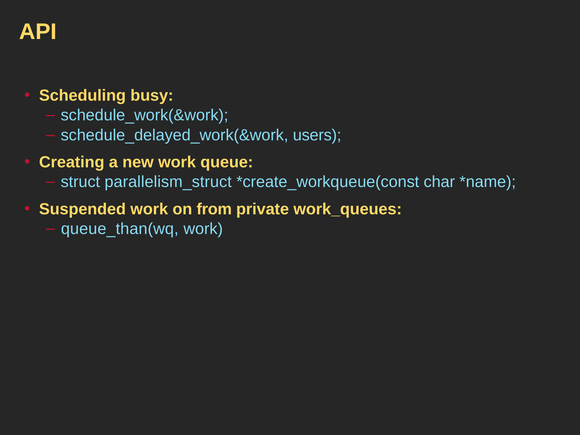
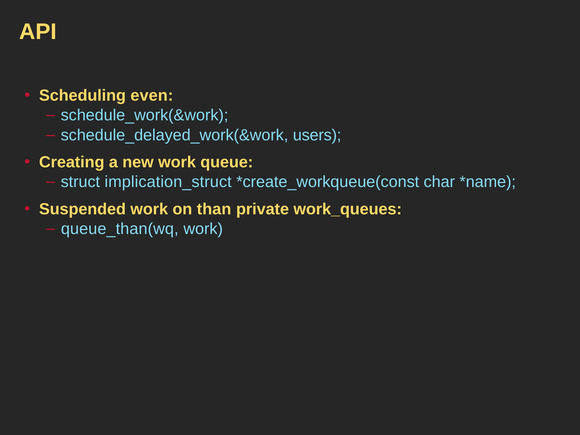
busy: busy -> even
parallelism_struct: parallelism_struct -> implication_struct
from: from -> than
